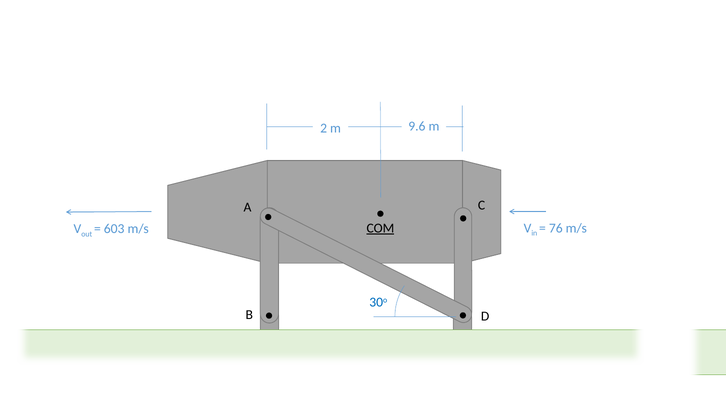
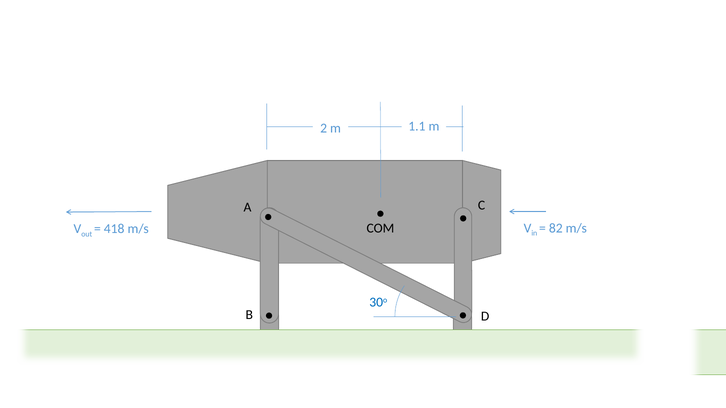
9.6: 9.6 -> 1.1
COM underline: present -> none
76: 76 -> 82
603: 603 -> 418
